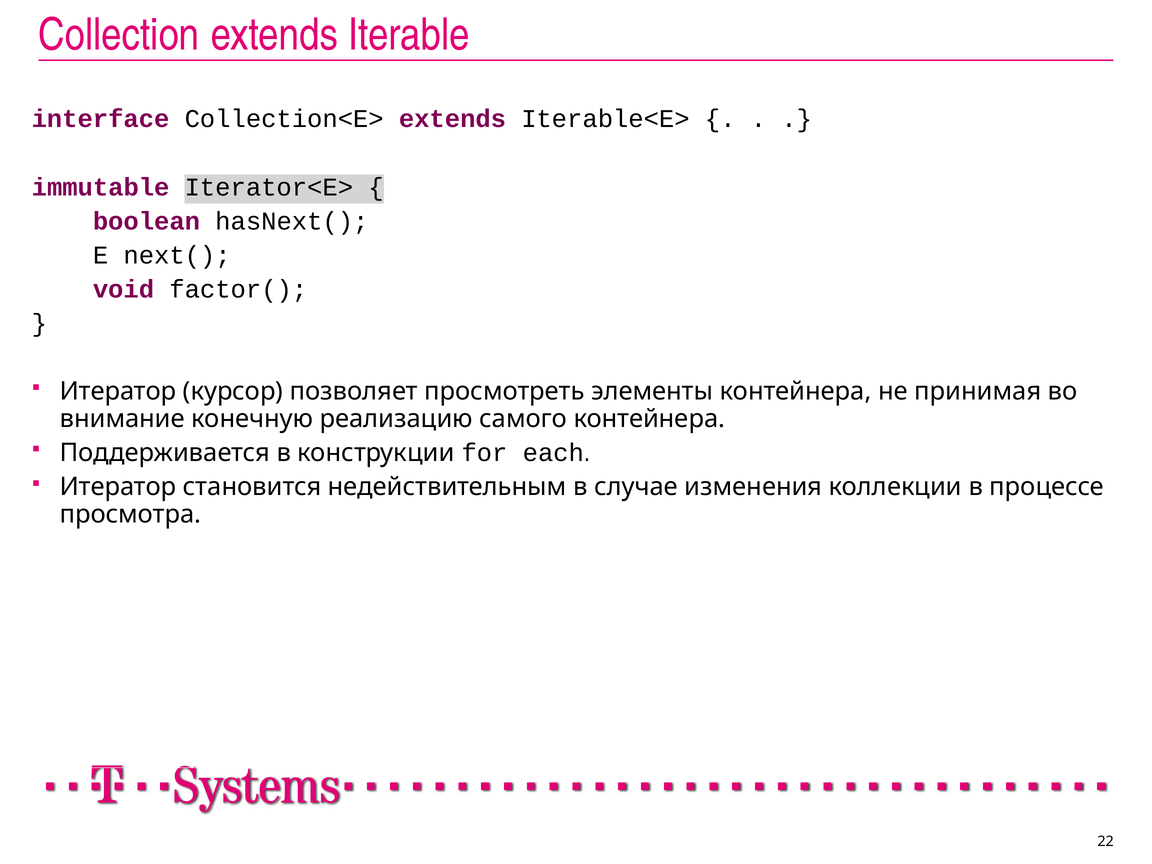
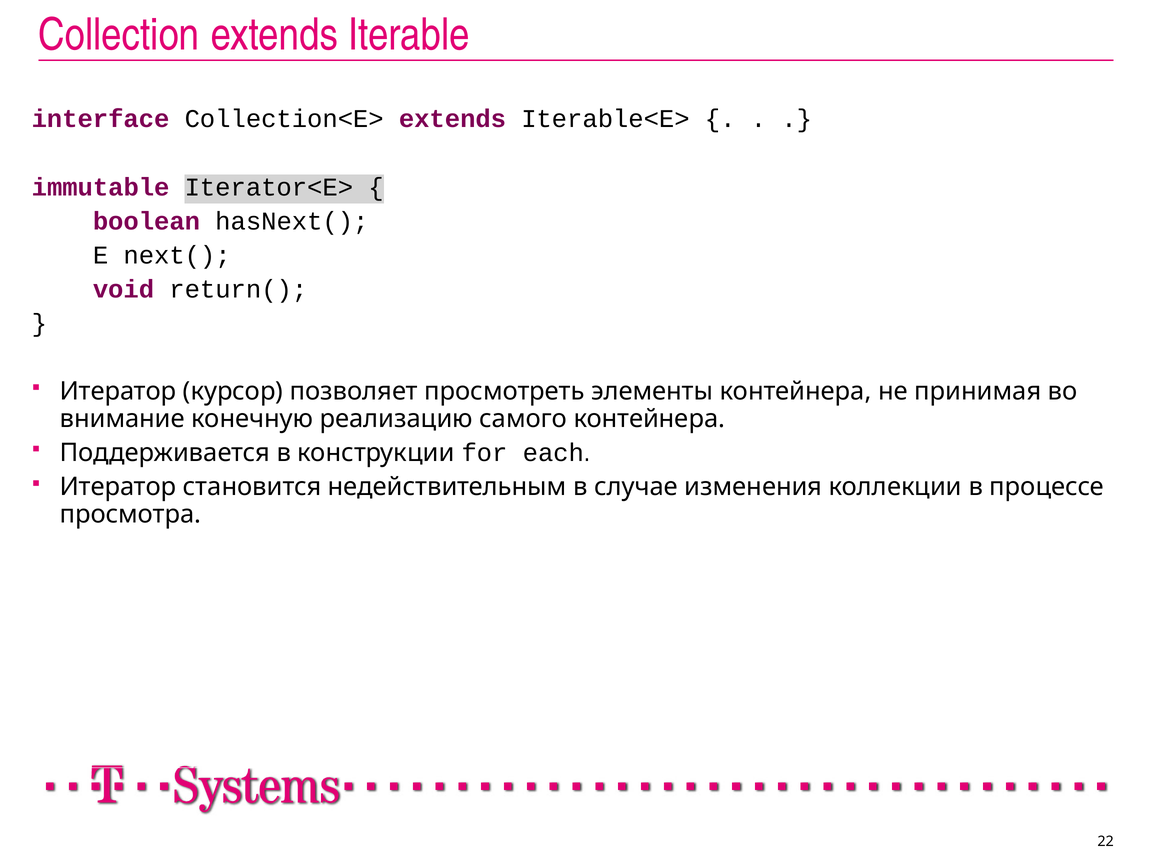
factor(: factor( -> return(
